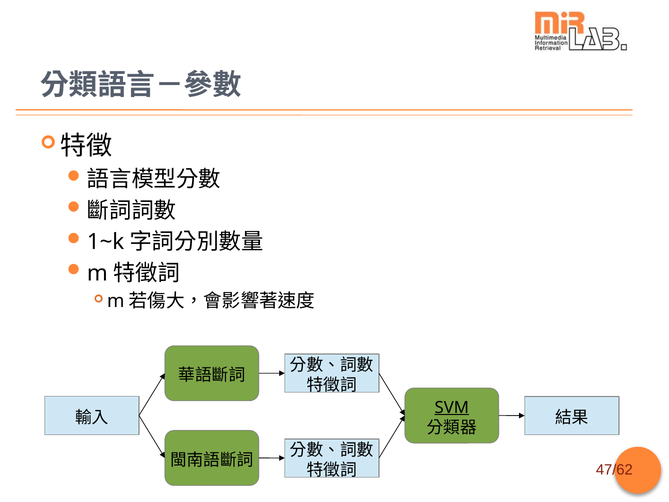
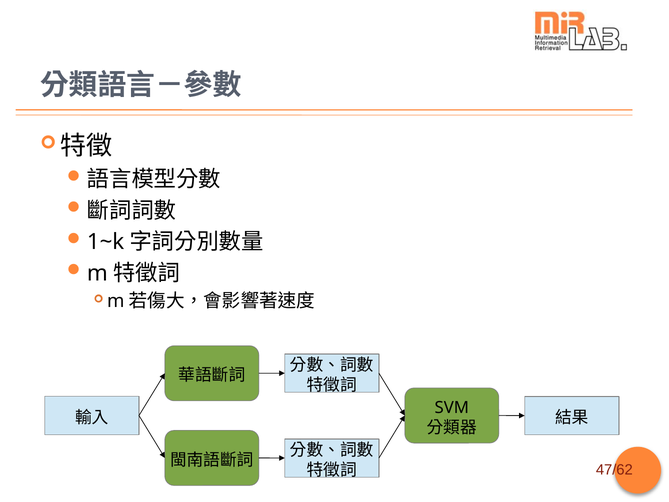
SVM underline: present -> none
